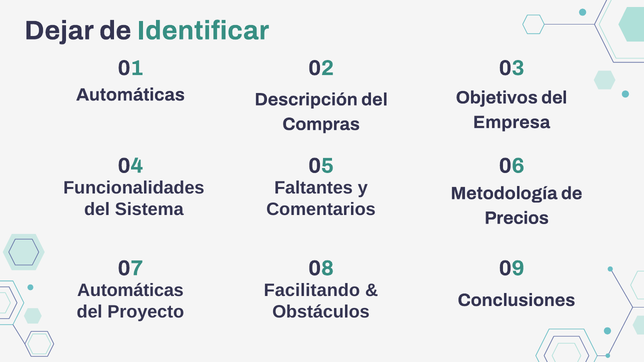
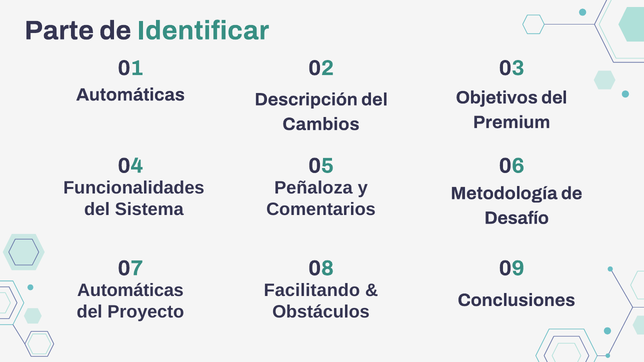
Dejar: Dejar -> Parte
Empresa: Empresa -> Premium
Compras: Compras -> Cambios
Faltantes: Faltantes -> Peñaloza
Precios: Precios -> Desafío
